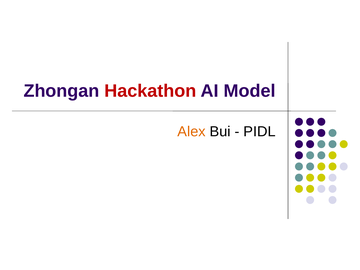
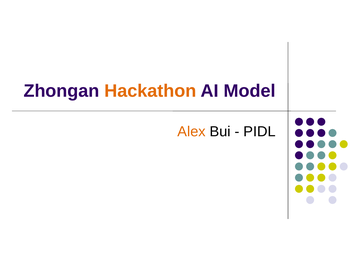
Hackathon colour: red -> orange
